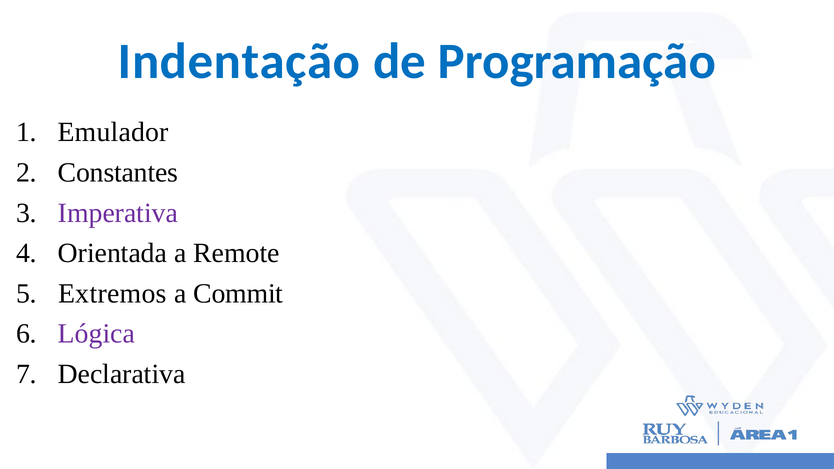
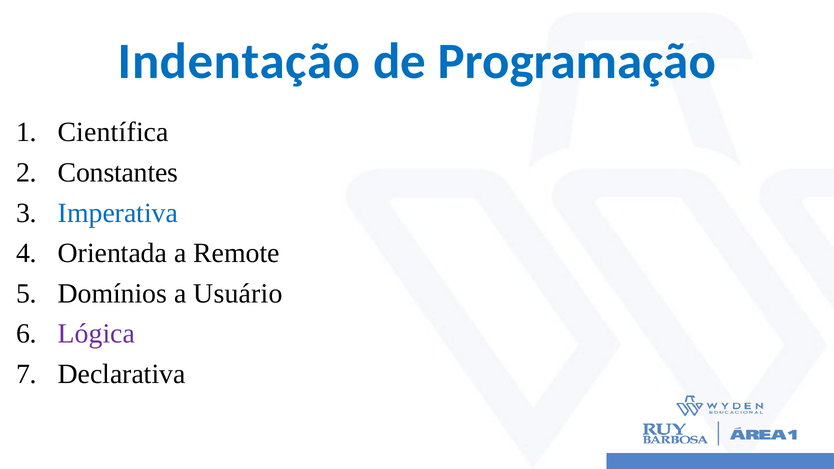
Emulador: Emulador -> Científica
Imperativa colour: purple -> blue
Extremos: Extremos -> Domínios
Commit: Commit -> Usuário
